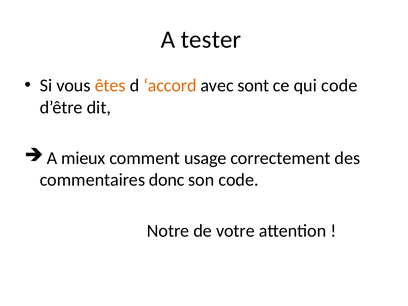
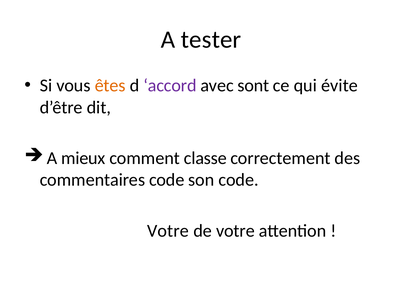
accord colour: orange -> purple
qui code: code -> évite
usage: usage -> classe
commentaires donc: donc -> code
Notre at (168, 231): Notre -> Votre
